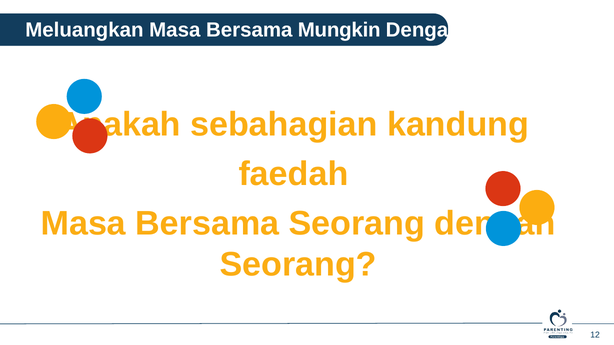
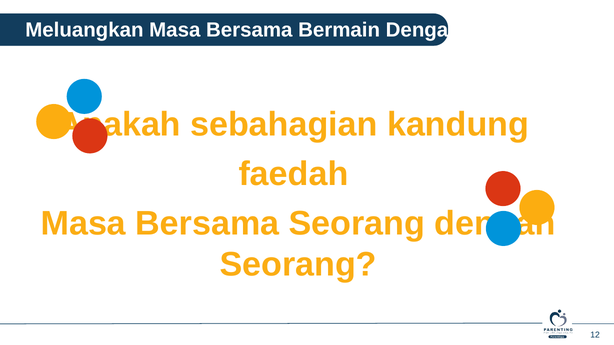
Mungkin: Mungkin -> Bermain
